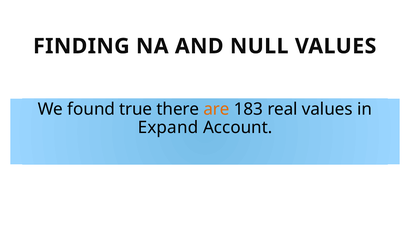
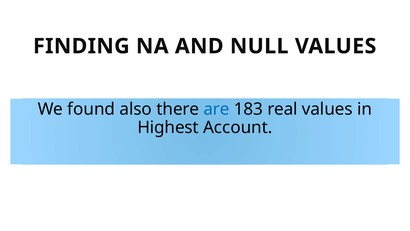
true: true -> also
are colour: orange -> blue
Expand: Expand -> Highest
